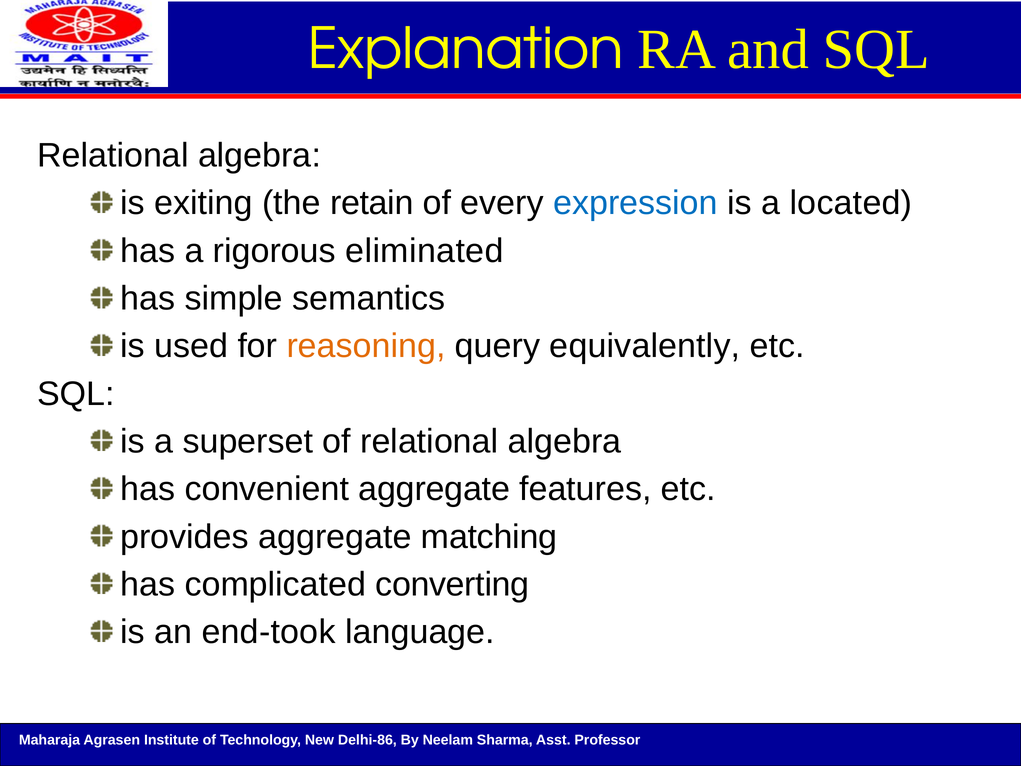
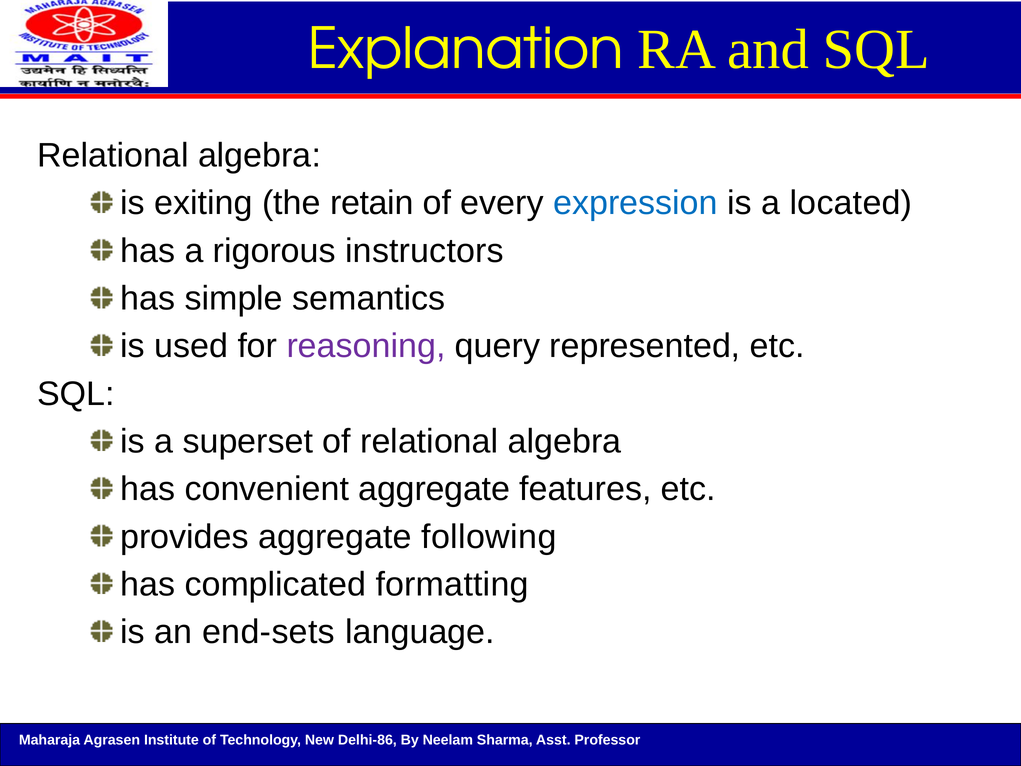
eliminated: eliminated -> instructors
reasoning colour: orange -> purple
equivalently: equivalently -> represented
matching: matching -> following
converting: converting -> formatting
end-took: end-took -> end-sets
